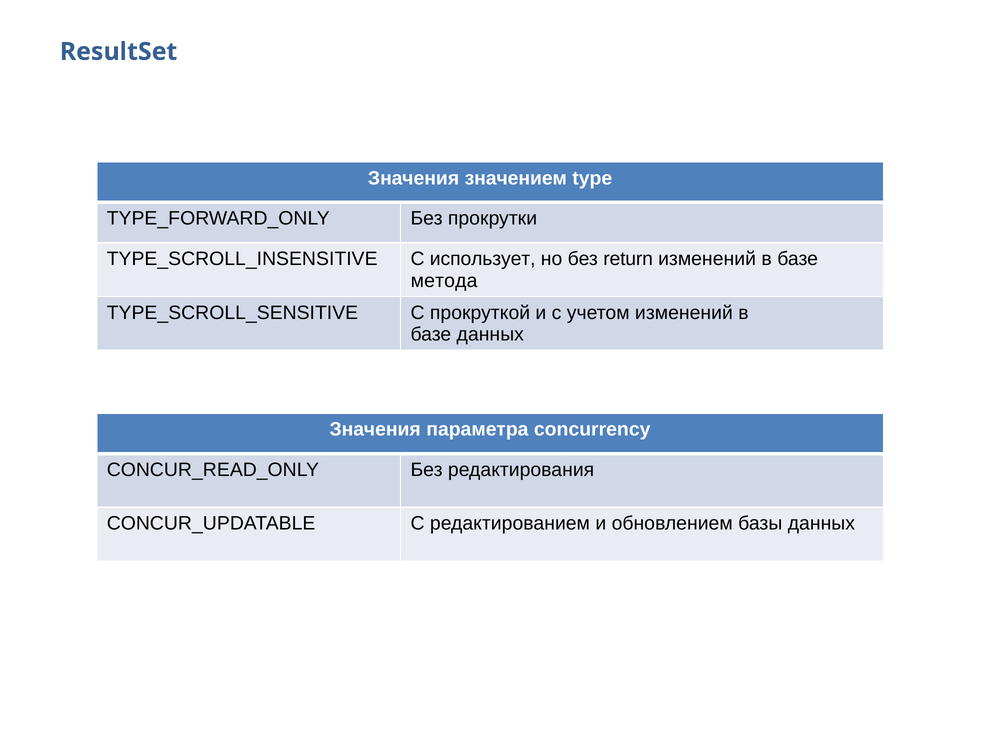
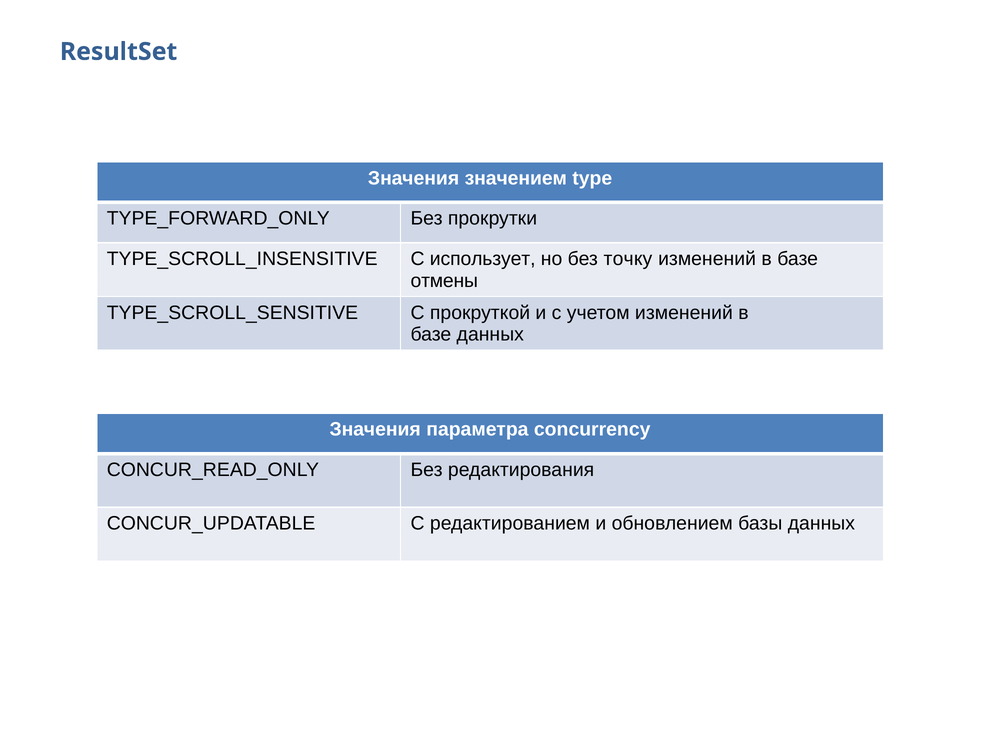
return: return -> точку
метода: метода -> отмены
